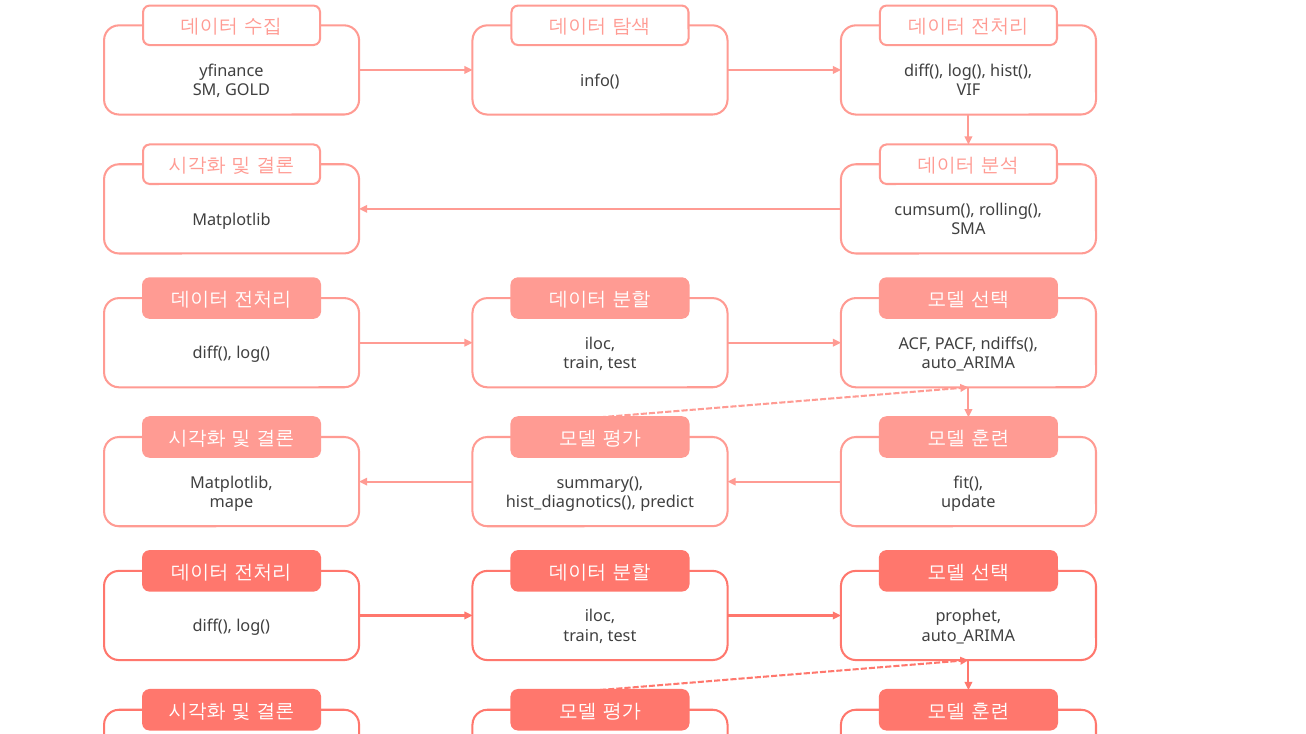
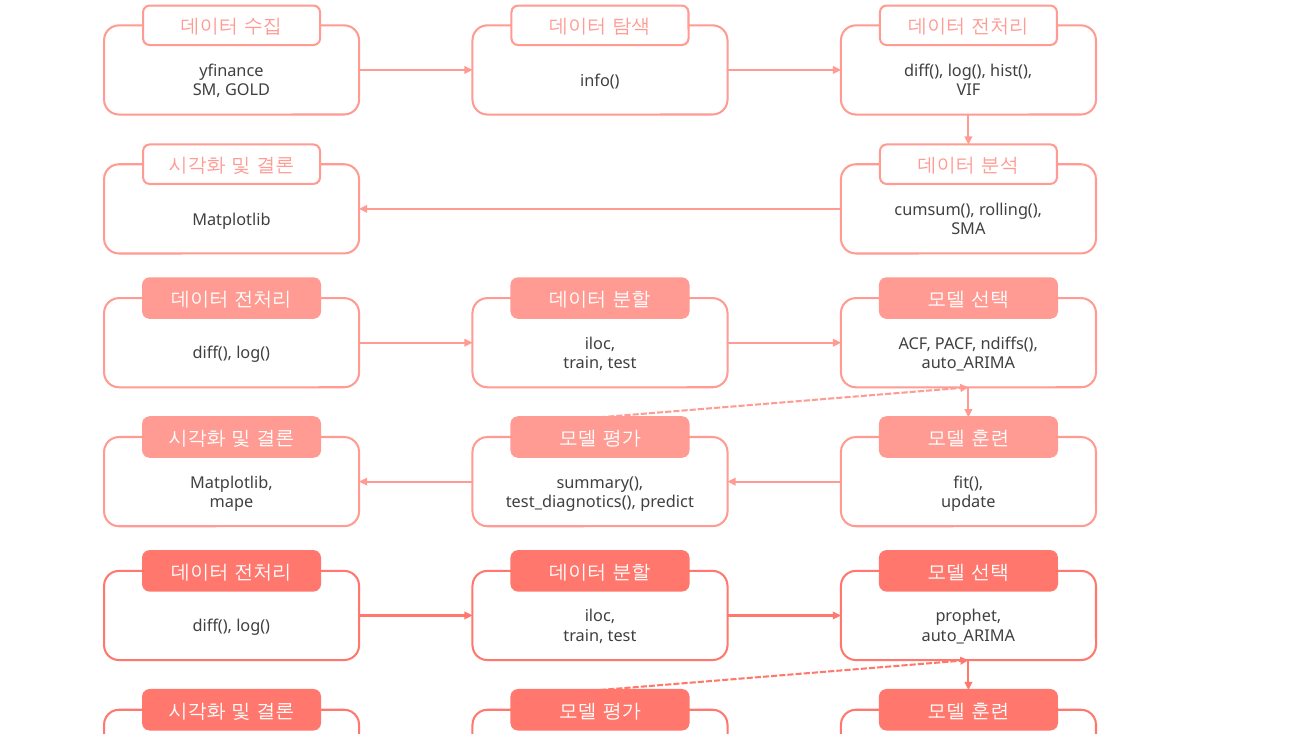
hist_diagnotics(: hist_diagnotics( -> test_diagnotics(
